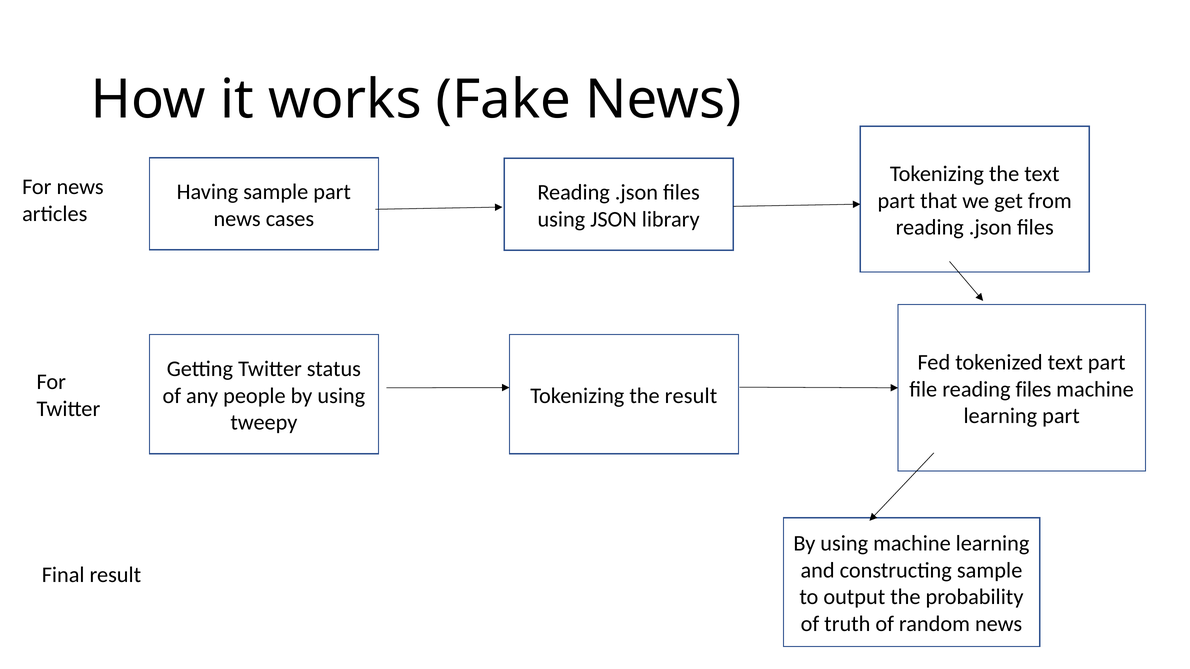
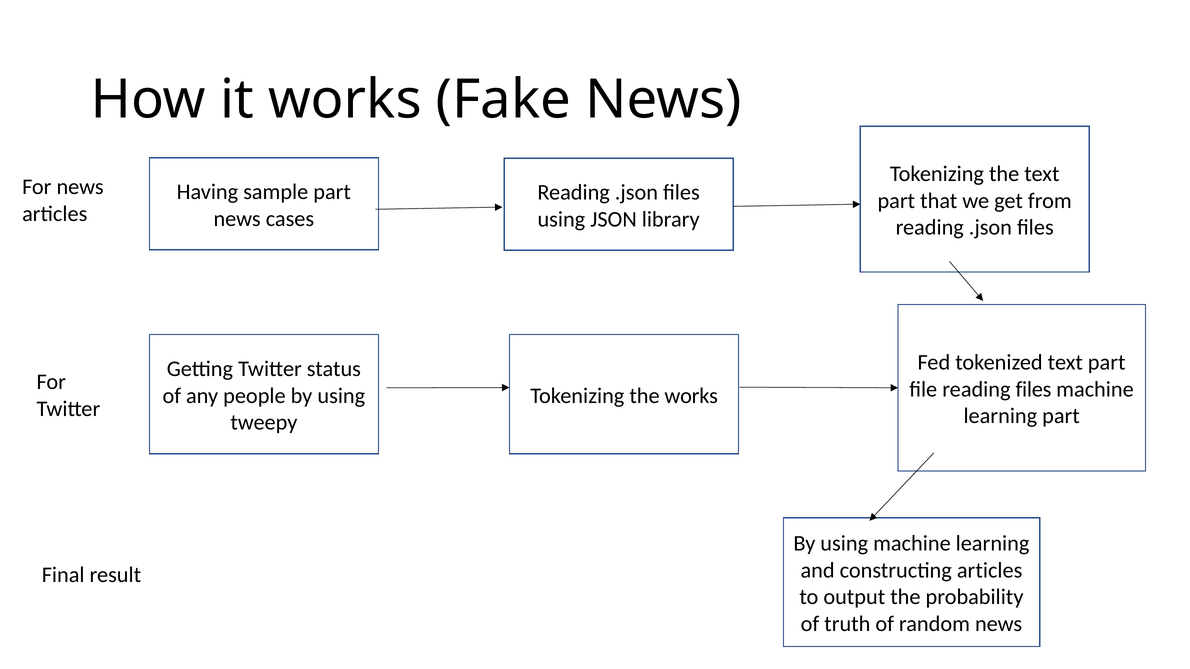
the result: result -> works
constructing sample: sample -> articles
